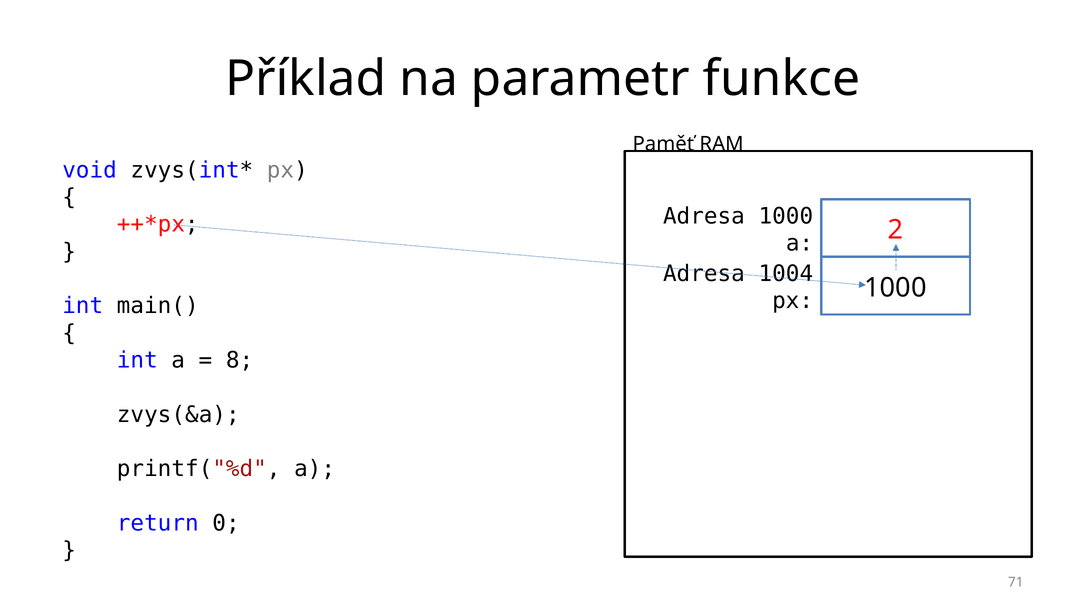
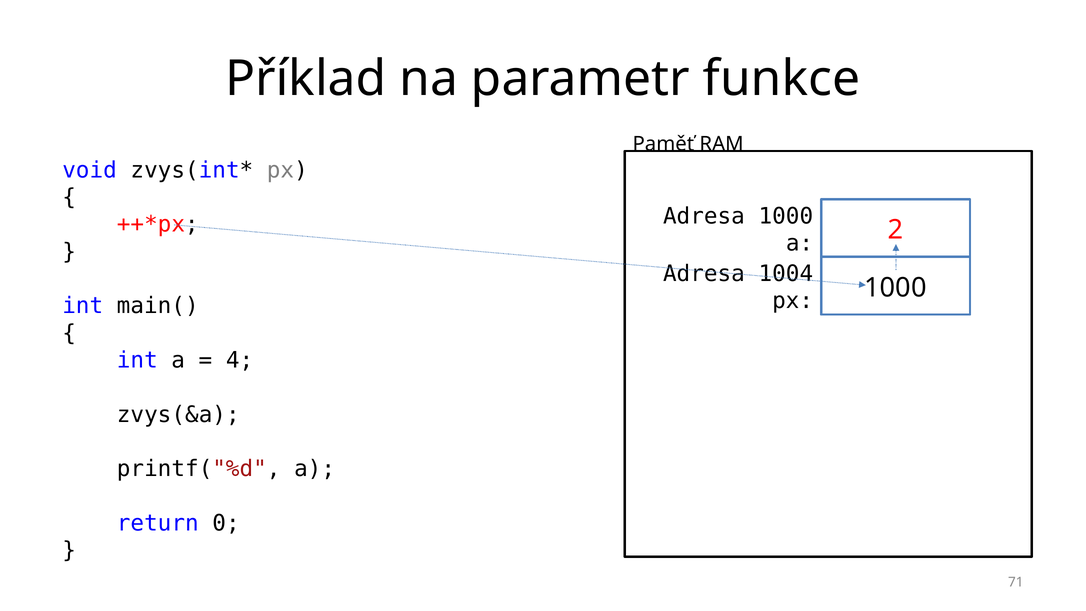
8: 8 -> 4
